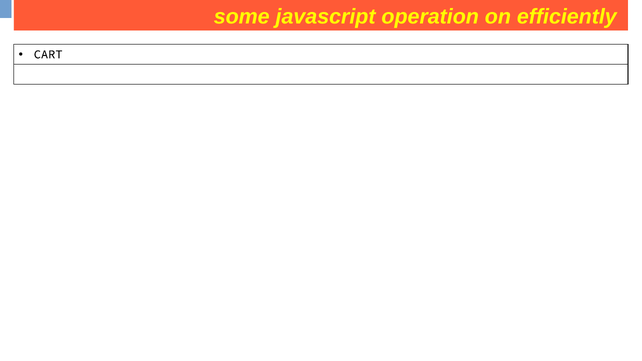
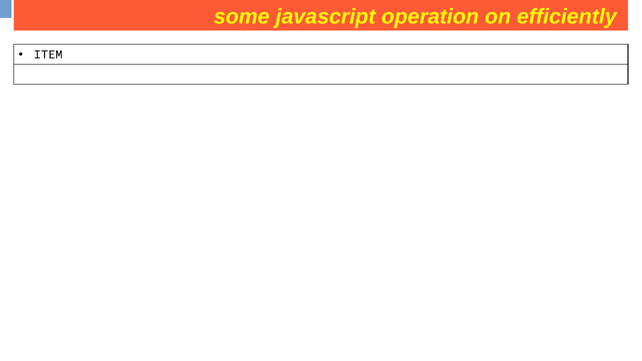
CART: CART -> ITEM
